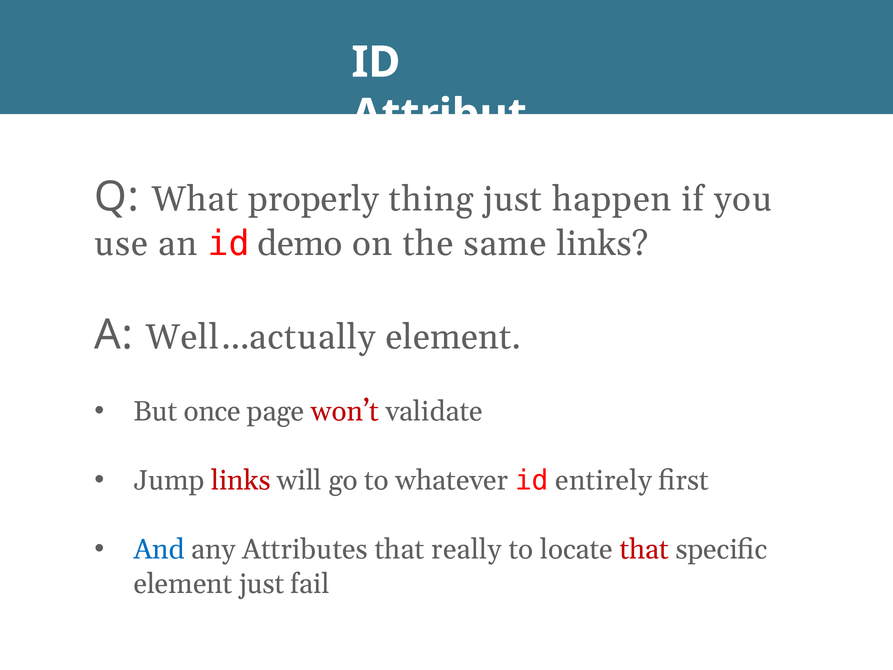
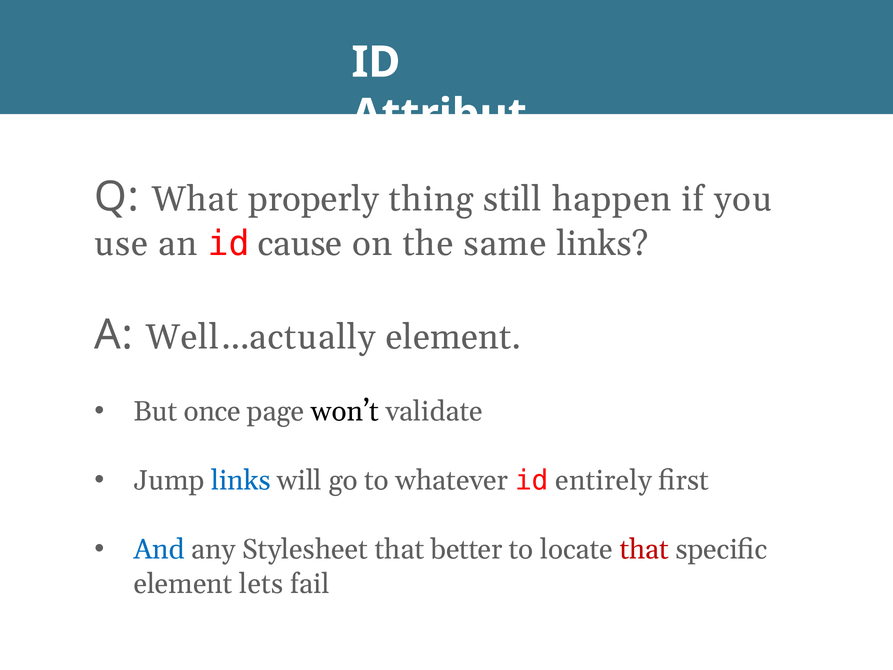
thing just: just -> still
demo: demo -> cause
won’t colour: red -> black
links at (241, 480) colour: red -> blue
Attributes: Attributes -> Stylesheet
really: really -> better
element just: just -> lets
